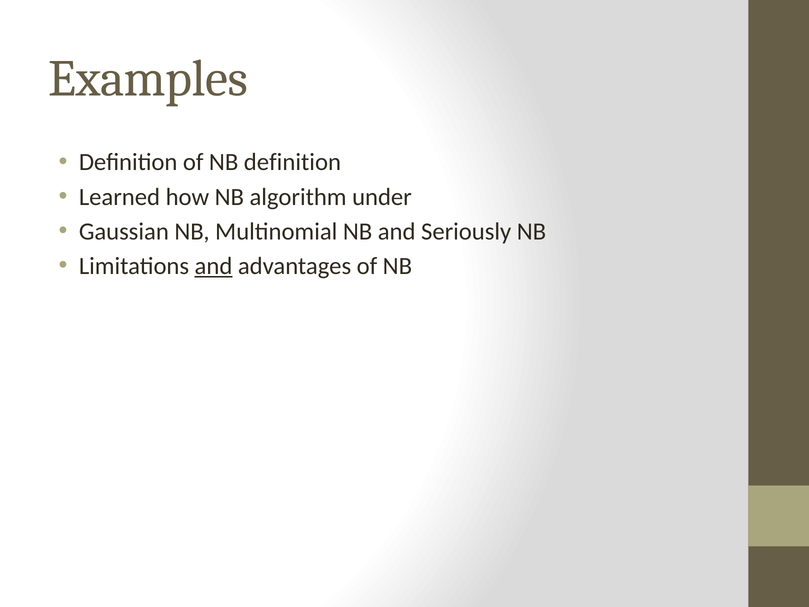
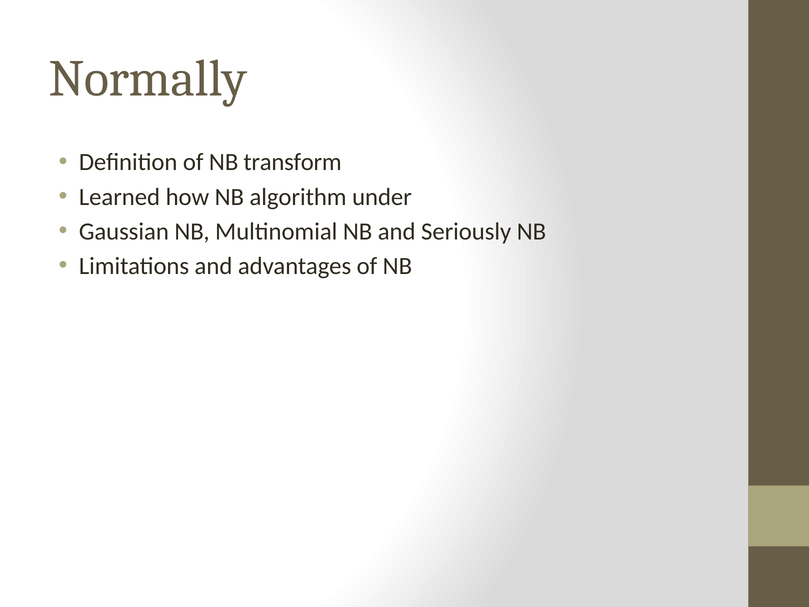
Examples: Examples -> Normally
NB definition: definition -> transform
and at (214, 266) underline: present -> none
